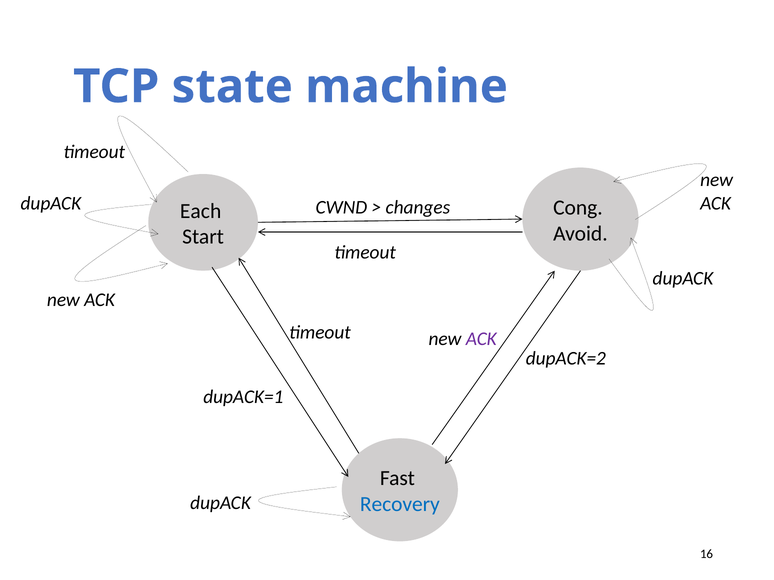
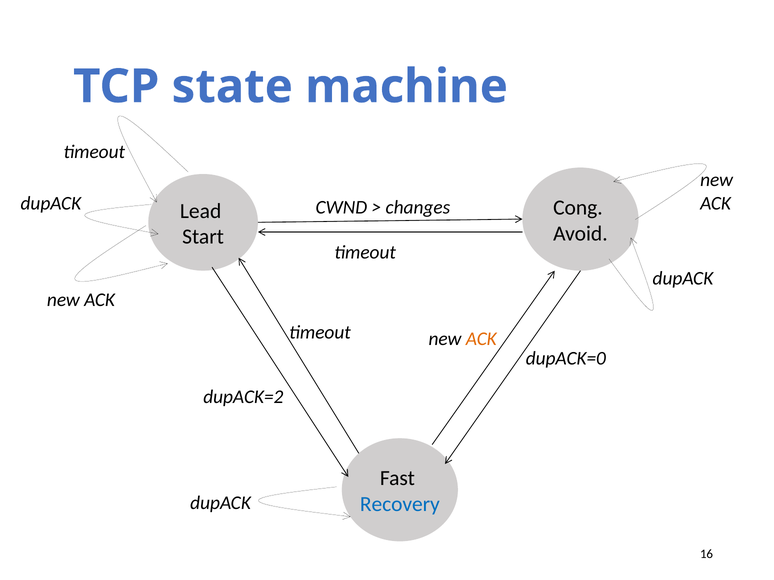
Each: Each -> Lead
ACK at (481, 339) colour: purple -> orange
dupACK=2: dupACK=2 -> dupACK=0
dupACK=1: dupACK=1 -> dupACK=2
